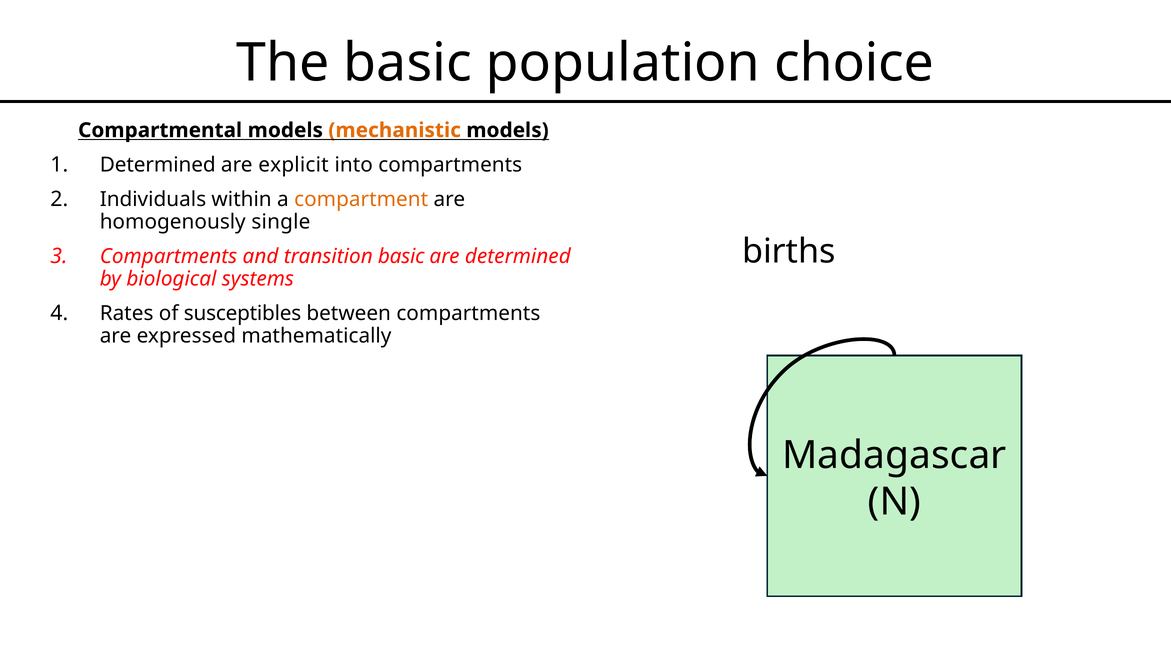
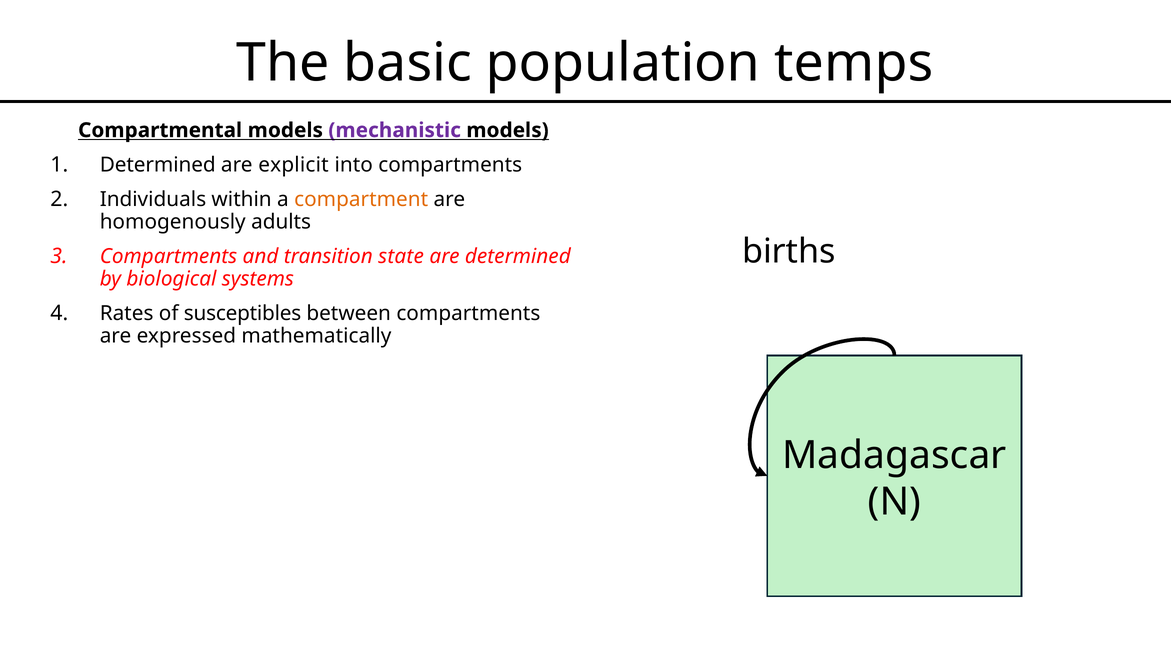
choice: choice -> temps
mechanistic colour: orange -> purple
single: single -> adults
transition basic: basic -> state
